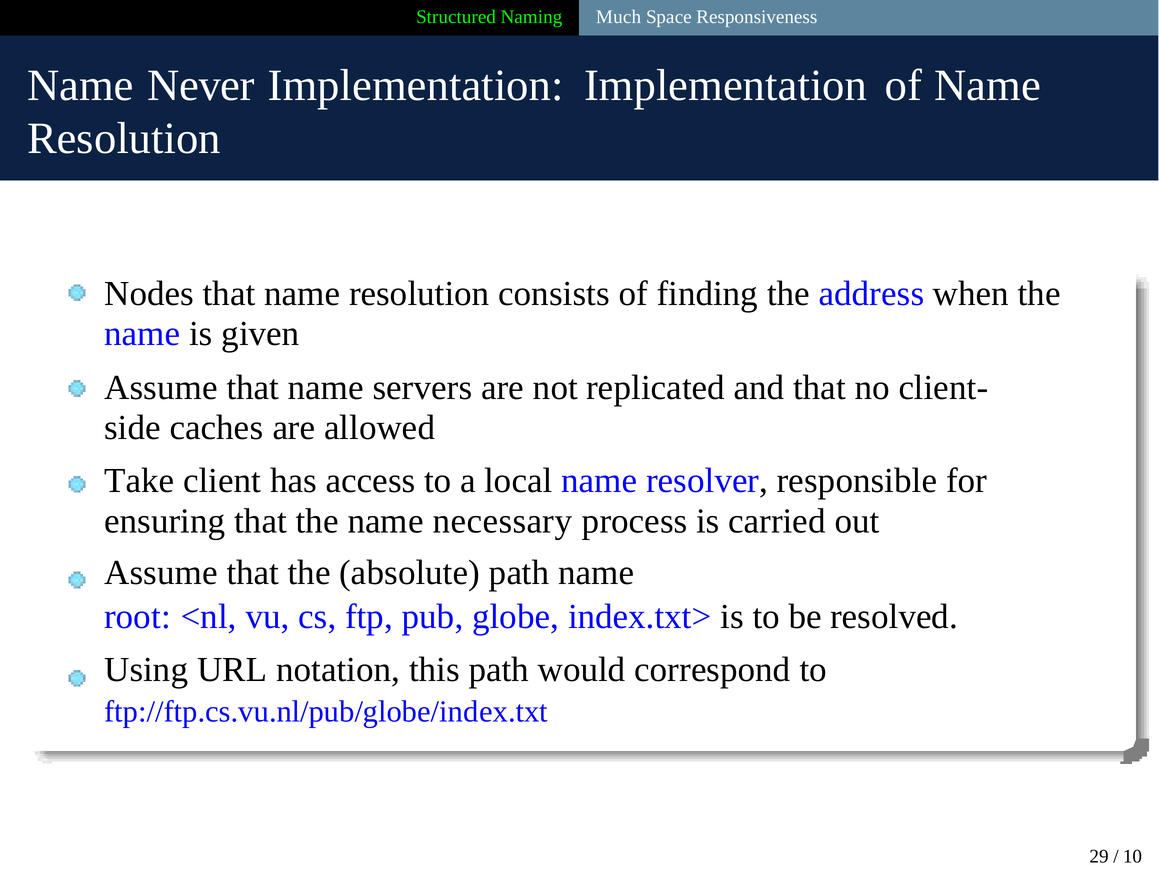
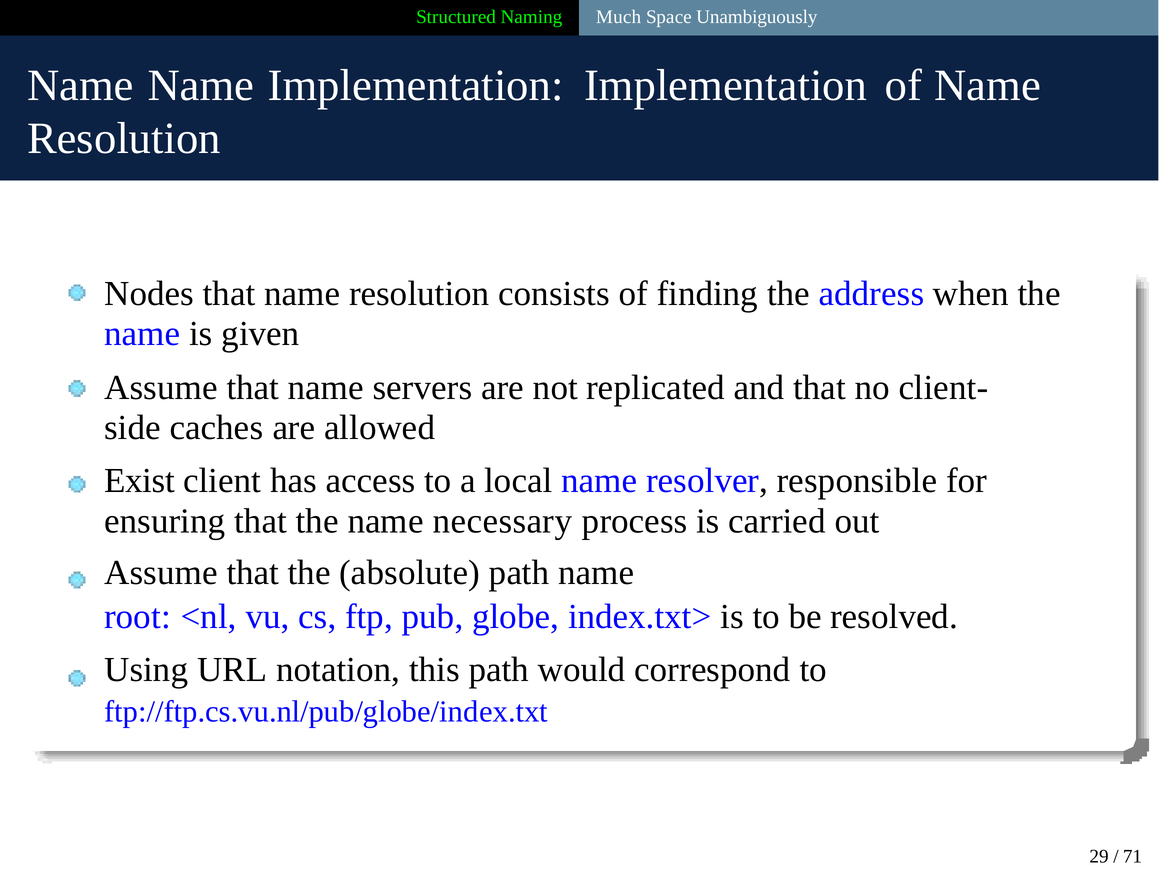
Responsiveness: Responsiveness -> Unambiguously
Name Never: Never -> Name
Take: Take -> Exist
10: 10 -> 71
